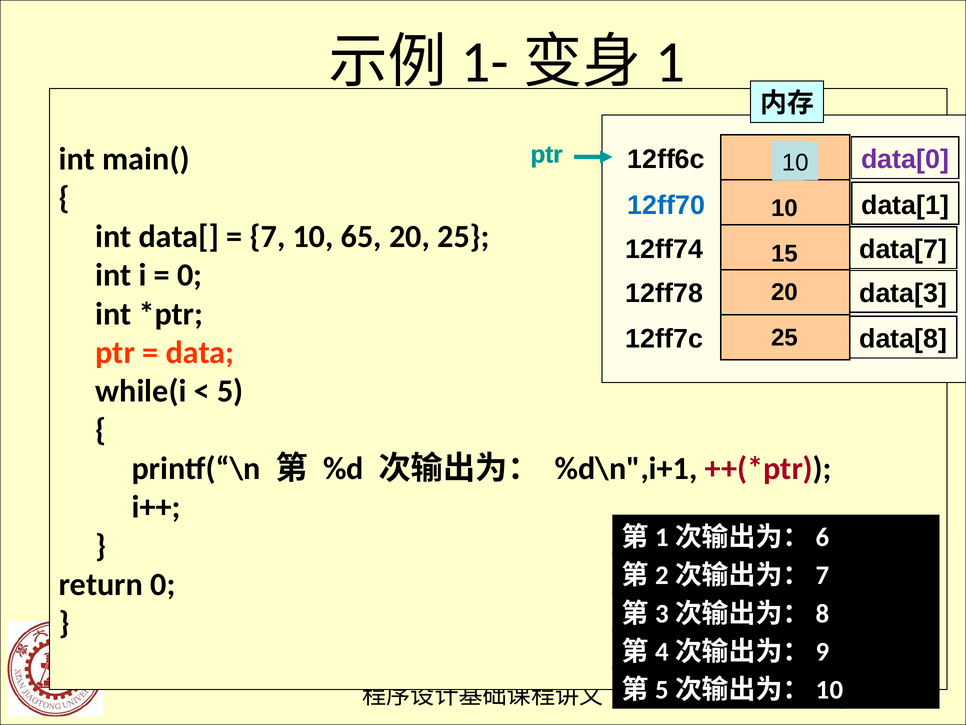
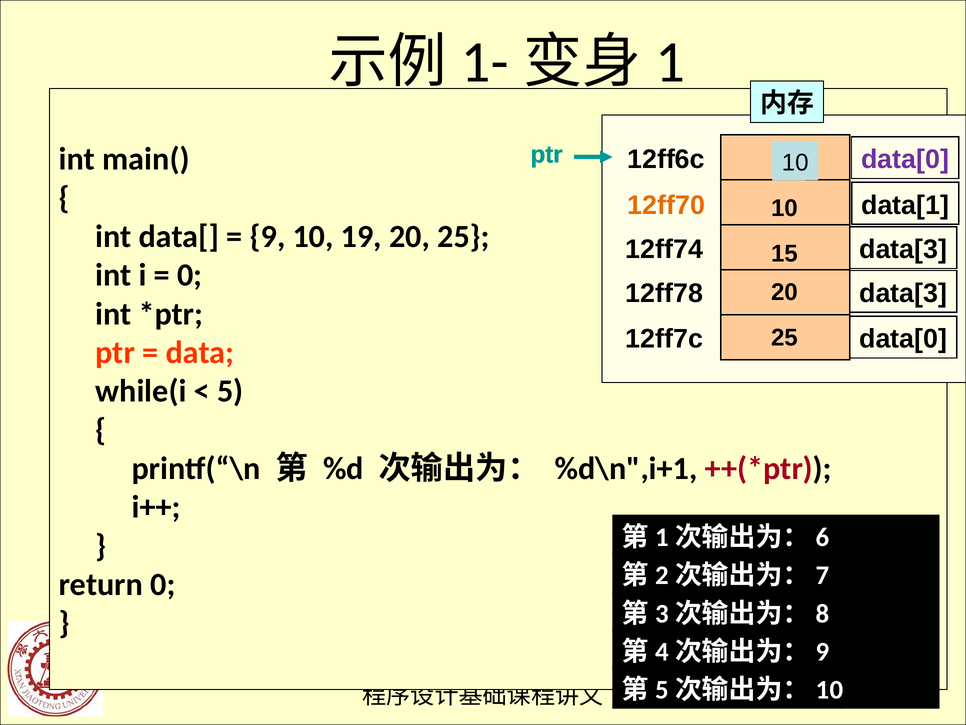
12ff70 colour: blue -> orange
7: 7 -> 9
10 65: 65 -> 19
data[7 at (903, 249): data[7 -> data[3
data[8 at (903, 339): data[8 -> data[0
